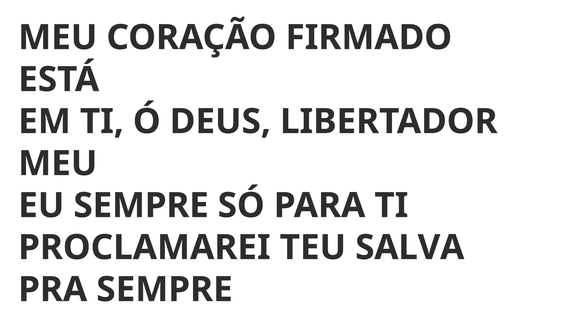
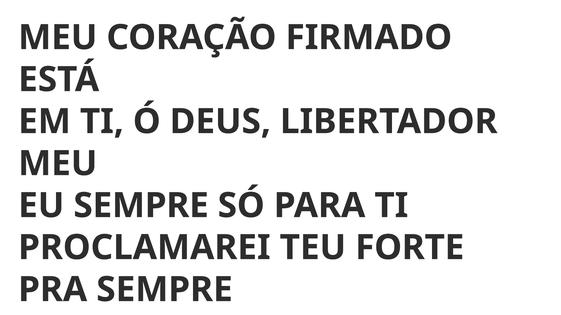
SALVA: SALVA -> FORTE
